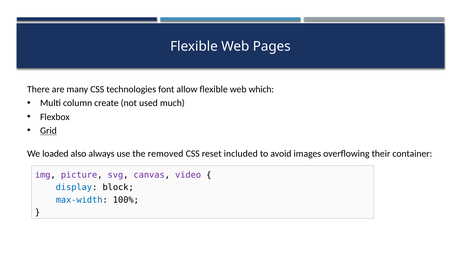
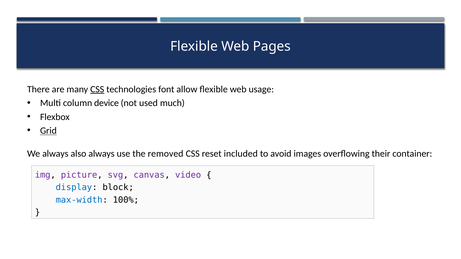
CSS at (97, 89) underline: none -> present
which: which -> usage
create: create -> device
We loaded: loaded -> always
